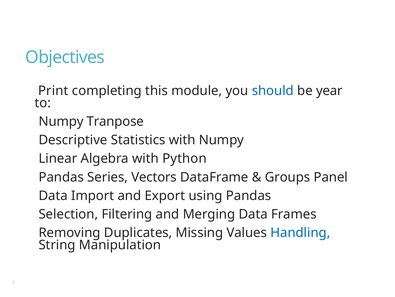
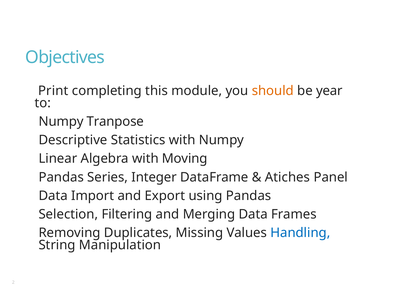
should colour: blue -> orange
Python: Python -> Moving
Vectors: Vectors -> Integer
Groups: Groups -> Atiches
